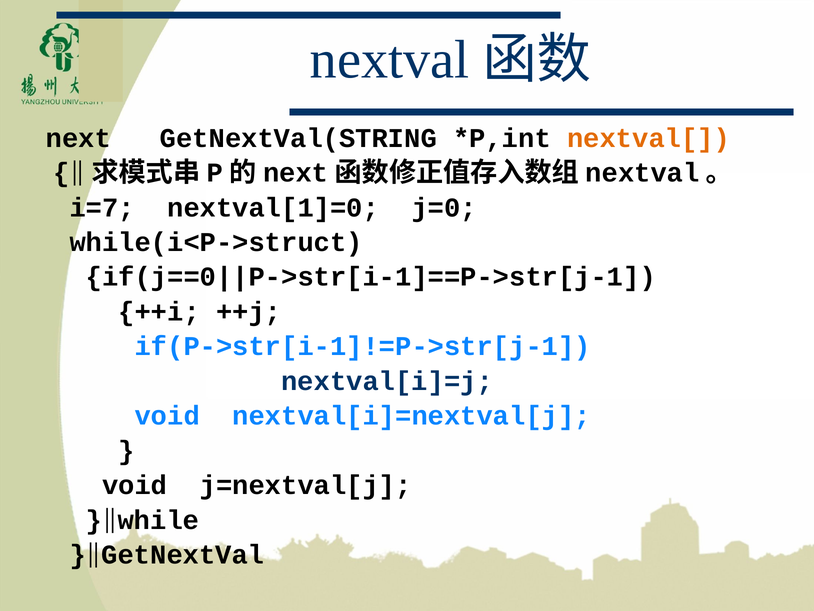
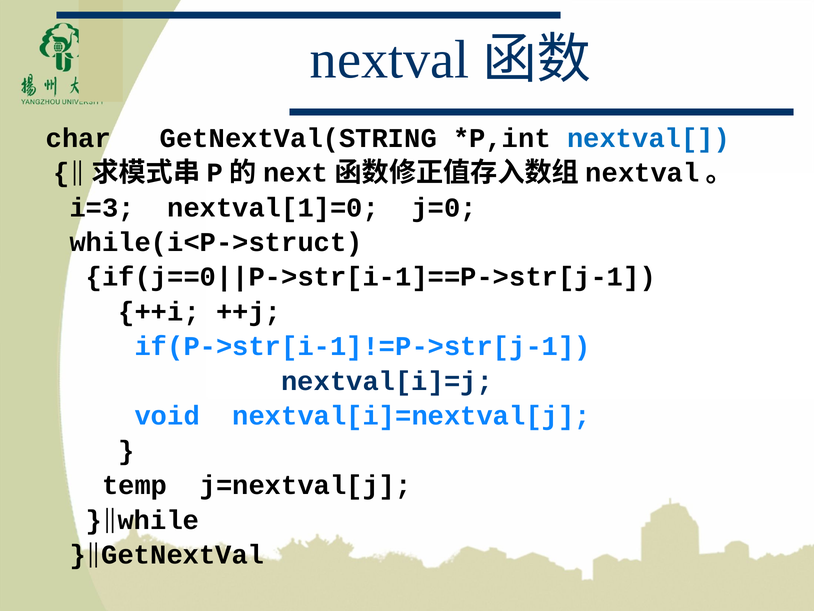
next: next -> char
nextval[ colour: orange -> blue
i=7: i=7 -> i=3
void at (135, 485): void -> temp
